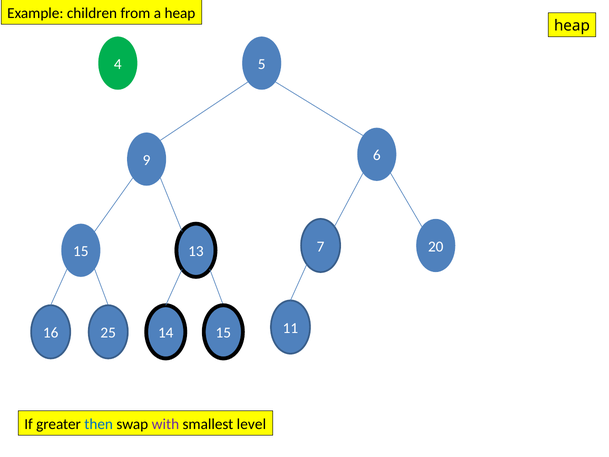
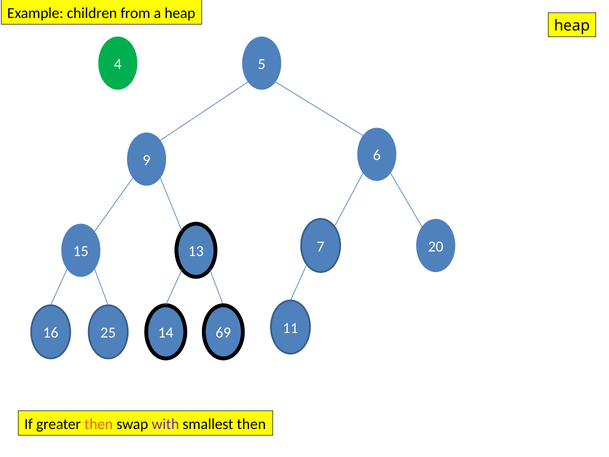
14 15: 15 -> 69
then at (99, 424) colour: blue -> orange
smallest level: level -> then
